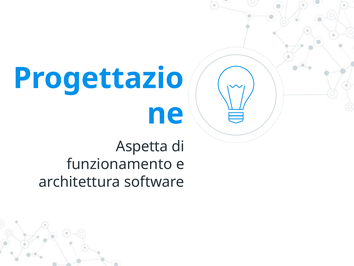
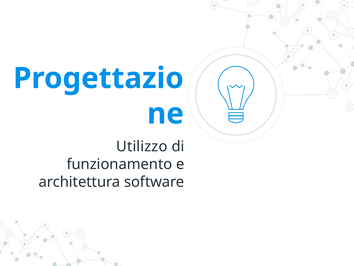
Aspetta: Aspetta -> Utilizzo
